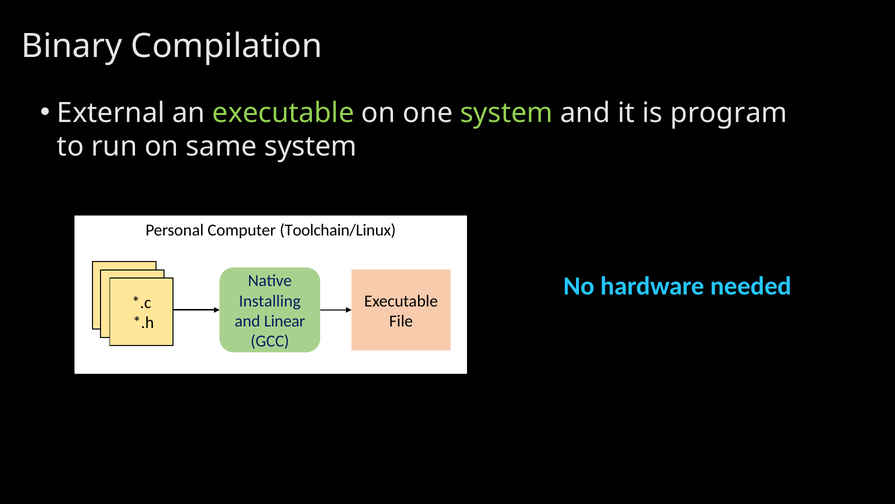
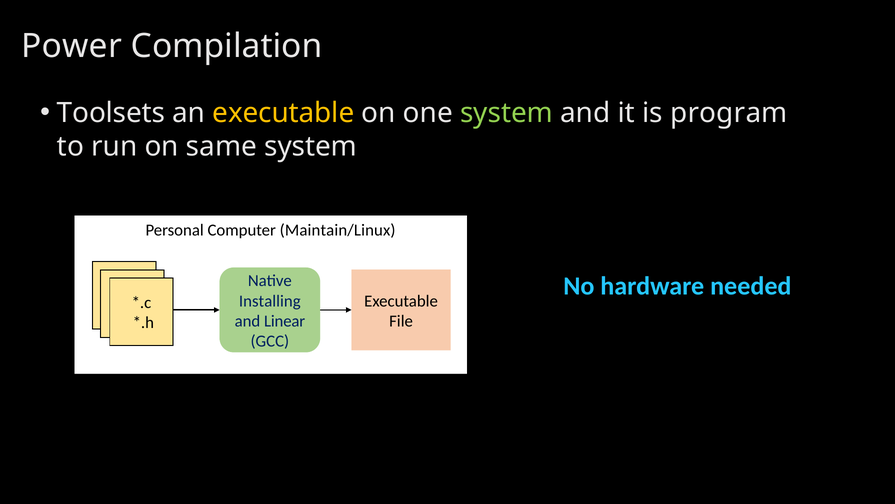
Binary: Binary -> Power
External: External -> Toolsets
executable at (283, 113) colour: light green -> yellow
Toolchain/Linux: Toolchain/Linux -> Maintain/Linux
